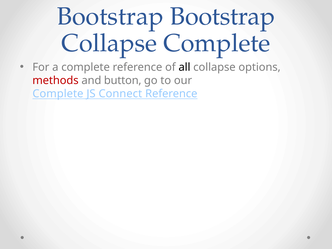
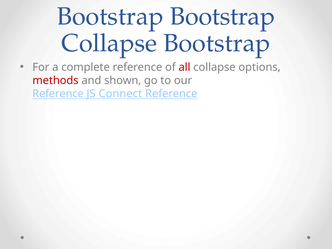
Collapse Complete: Complete -> Bootstrap
all colour: black -> red
button: button -> shown
Complete at (58, 94): Complete -> Reference
